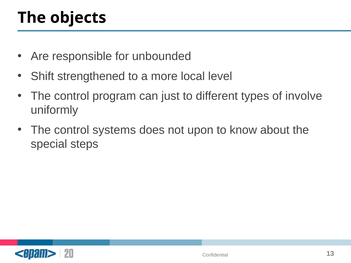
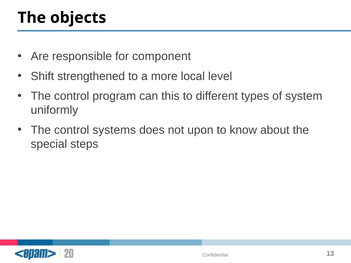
unbounded: unbounded -> component
just: just -> this
involve: involve -> system
